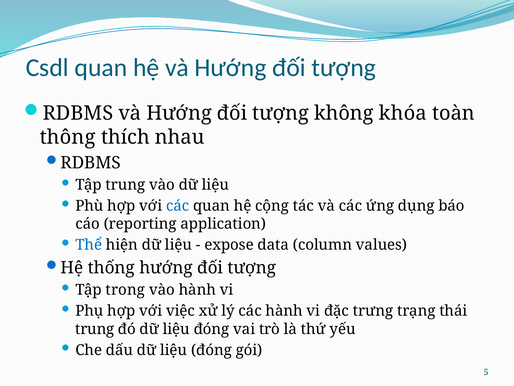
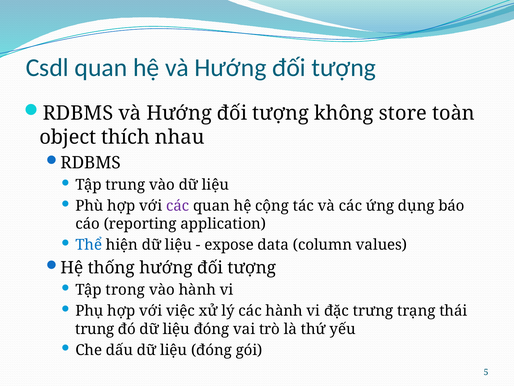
khóa: khóa -> store
thông: thông -> object
các at (178, 206) colour: blue -> purple
